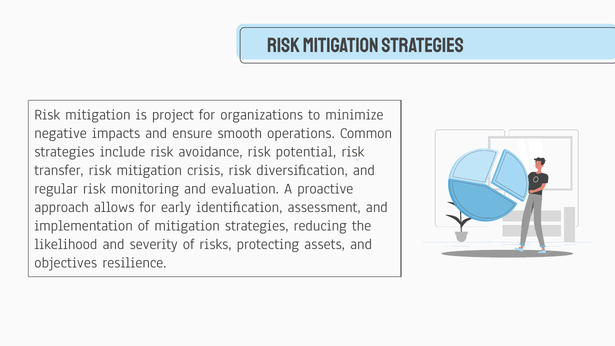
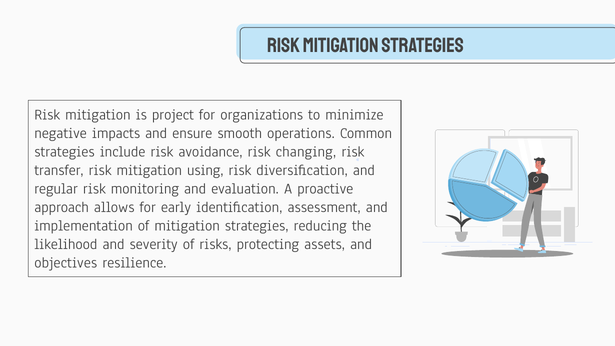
potential: potential -> changing
crisis: crisis -> using
